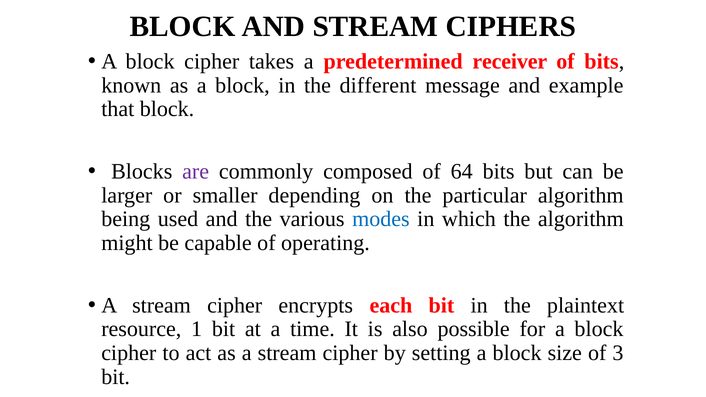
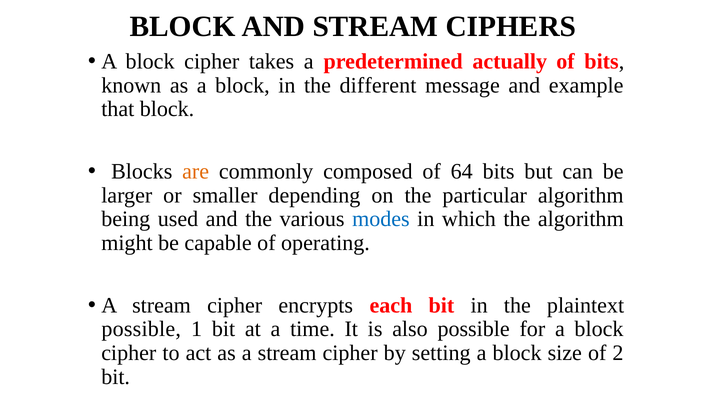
receiver: receiver -> actually
are colour: purple -> orange
resource at (141, 329): resource -> possible
3: 3 -> 2
